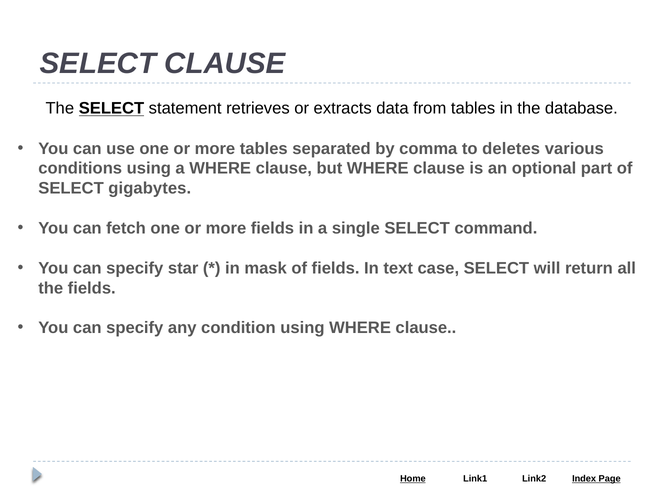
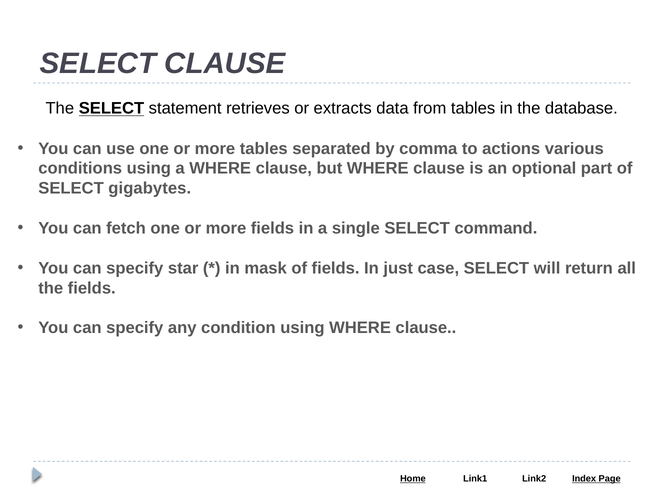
deletes: deletes -> actions
text: text -> just
